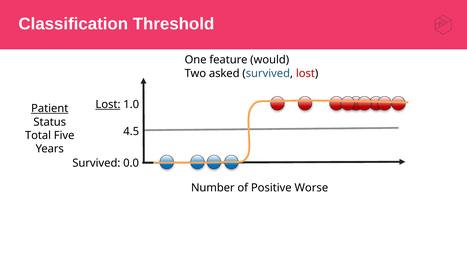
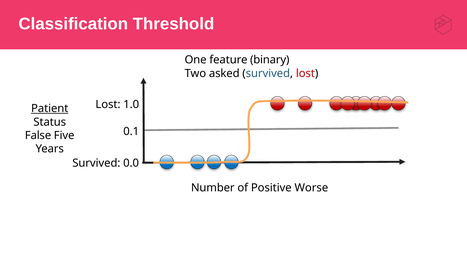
would: would -> binary
Lost at (108, 104) underline: present -> none
4.5: 4.5 -> 0.1
Total: Total -> False
